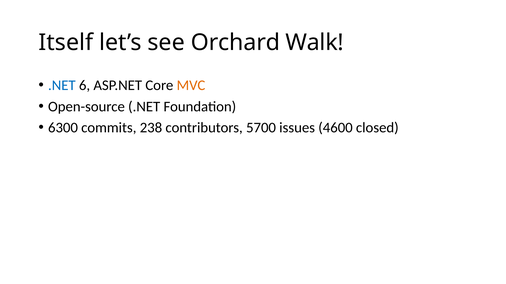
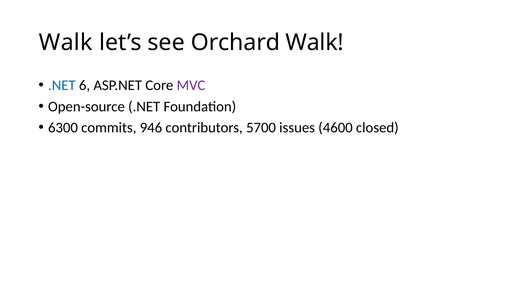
Itself at (66, 43): Itself -> Walk
MVC colour: orange -> purple
238: 238 -> 946
